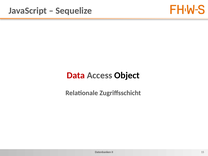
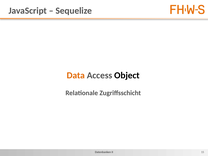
Data colour: red -> orange
